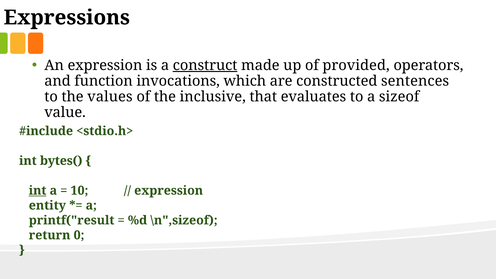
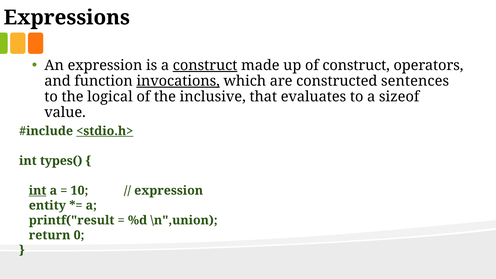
of provided: provided -> construct
invocations underline: none -> present
values: values -> logical
<stdio.h> underline: none -> present
bytes(: bytes( -> types(
\n",sizeof: \n",sizeof -> \n",union
